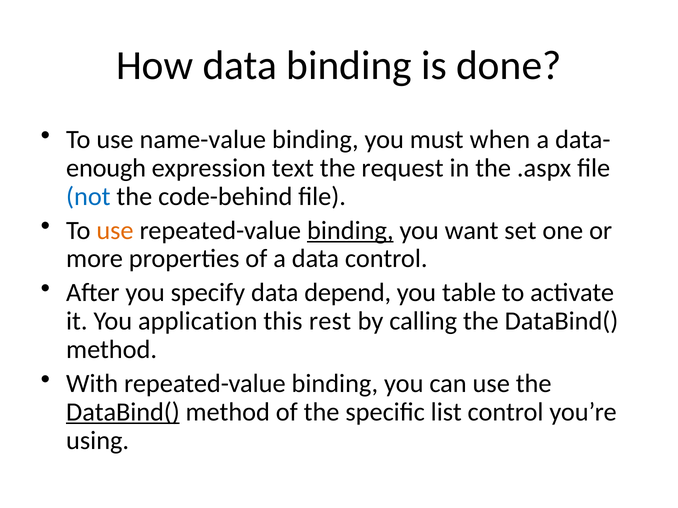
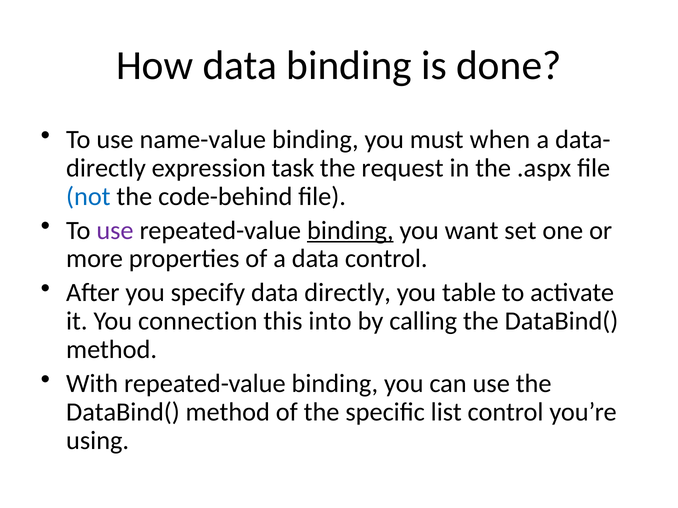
enough at (106, 168): enough -> directly
text: text -> task
use at (115, 231) colour: orange -> purple
data depend: depend -> directly
application: application -> connection
rest: rest -> into
DataBind( at (123, 412) underline: present -> none
